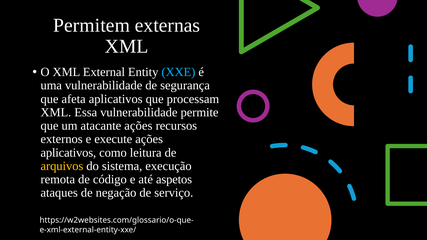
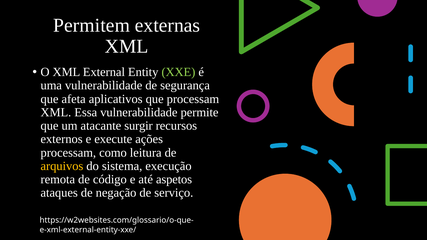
XXE colour: light blue -> light green
atacante ações: ações -> surgir
aplicativos at (68, 153): aplicativos -> processam
